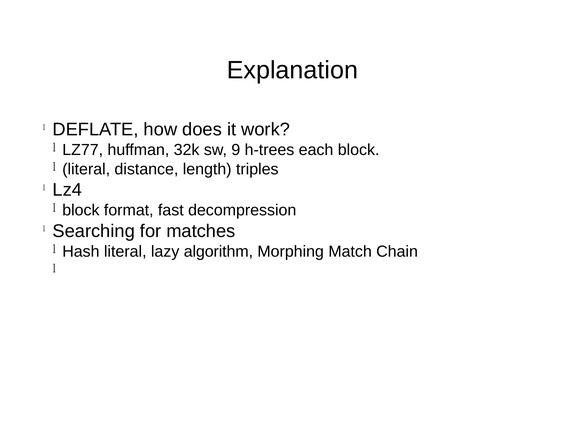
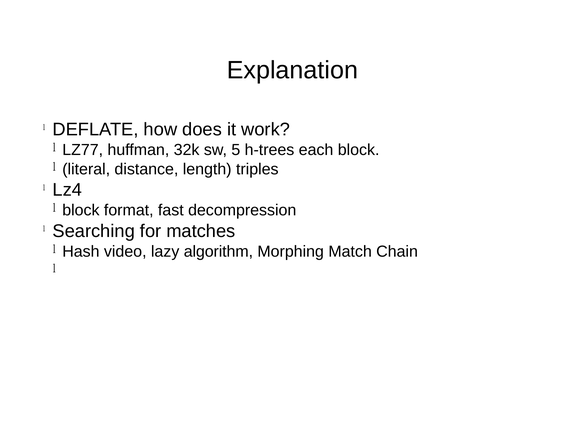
9: 9 -> 5
Hash literal: literal -> video
